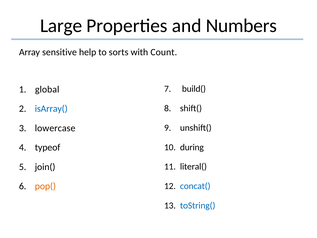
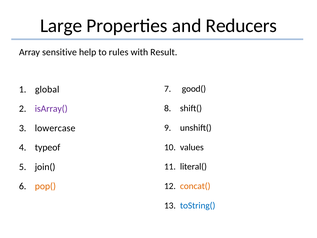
Numbers: Numbers -> Reducers
sorts: sorts -> rules
Count: Count -> Result
build(: build( -> good(
isArray( colour: blue -> purple
during: during -> values
concat( colour: blue -> orange
